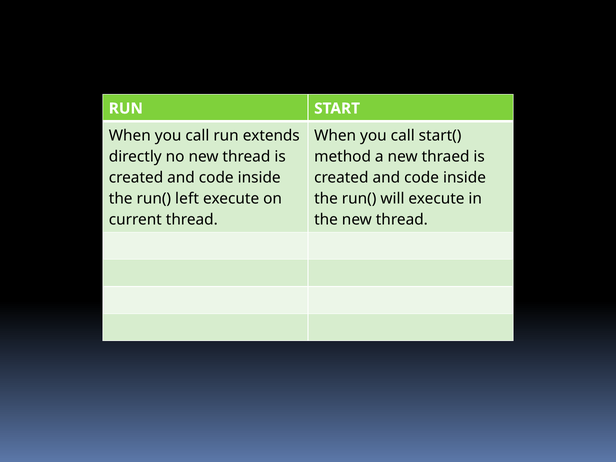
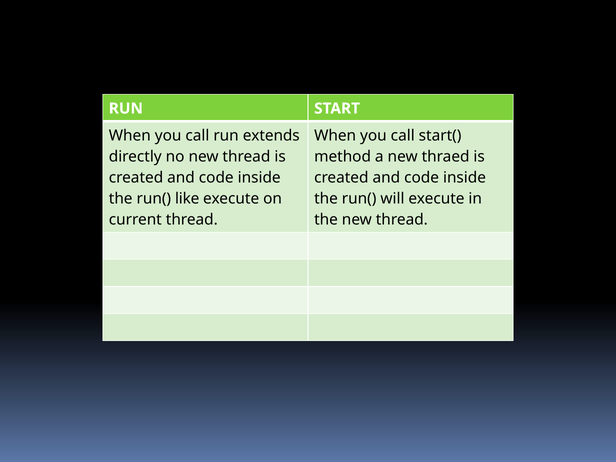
left: left -> like
